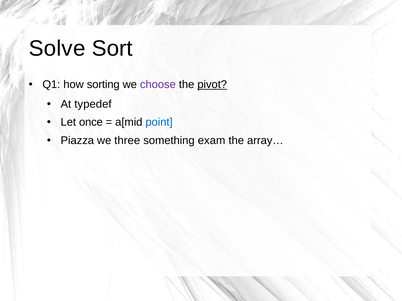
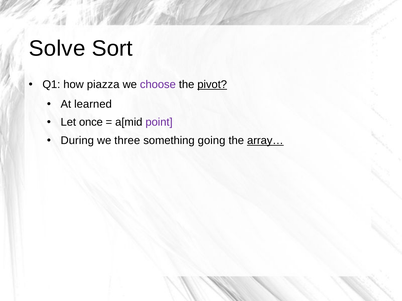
sorting: sorting -> piazza
typedef: typedef -> learned
point colour: blue -> purple
Piazza: Piazza -> During
exam: exam -> going
array… underline: none -> present
